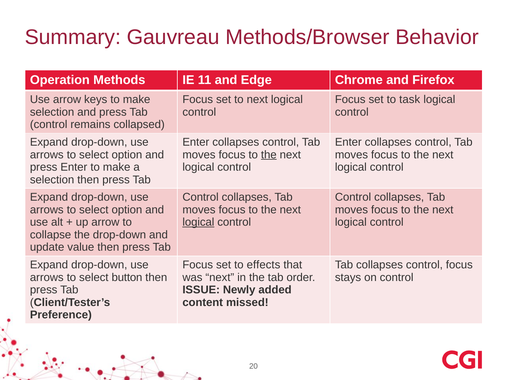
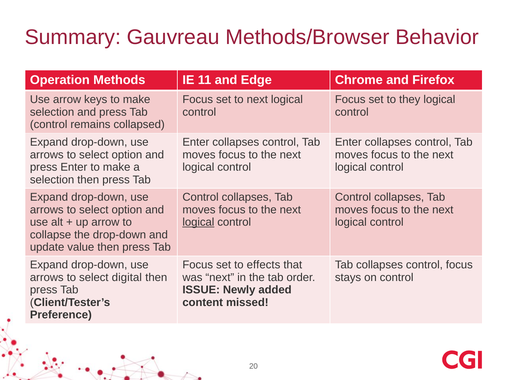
task: task -> they
the at (269, 155) underline: present -> none
button: button -> digital
